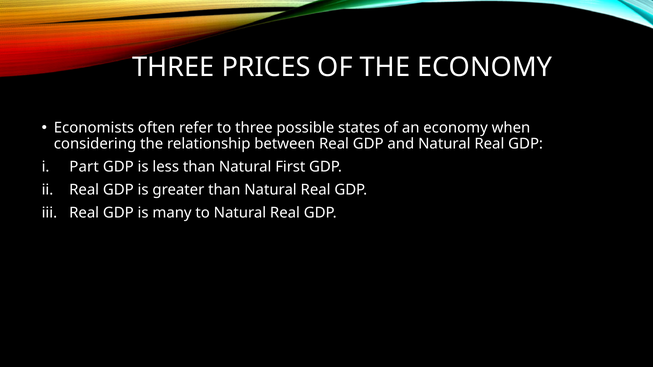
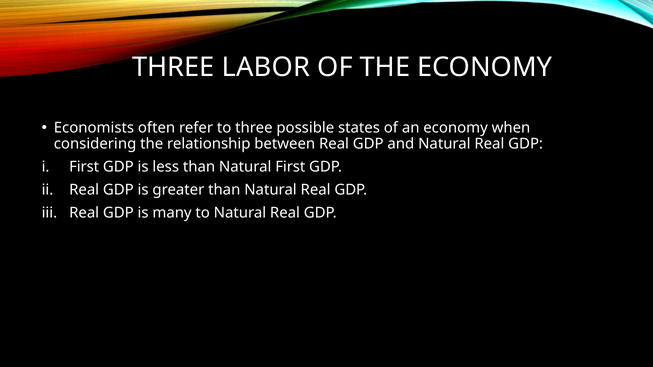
PRICES: PRICES -> LABOR
Part at (84, 167): Part -> First
